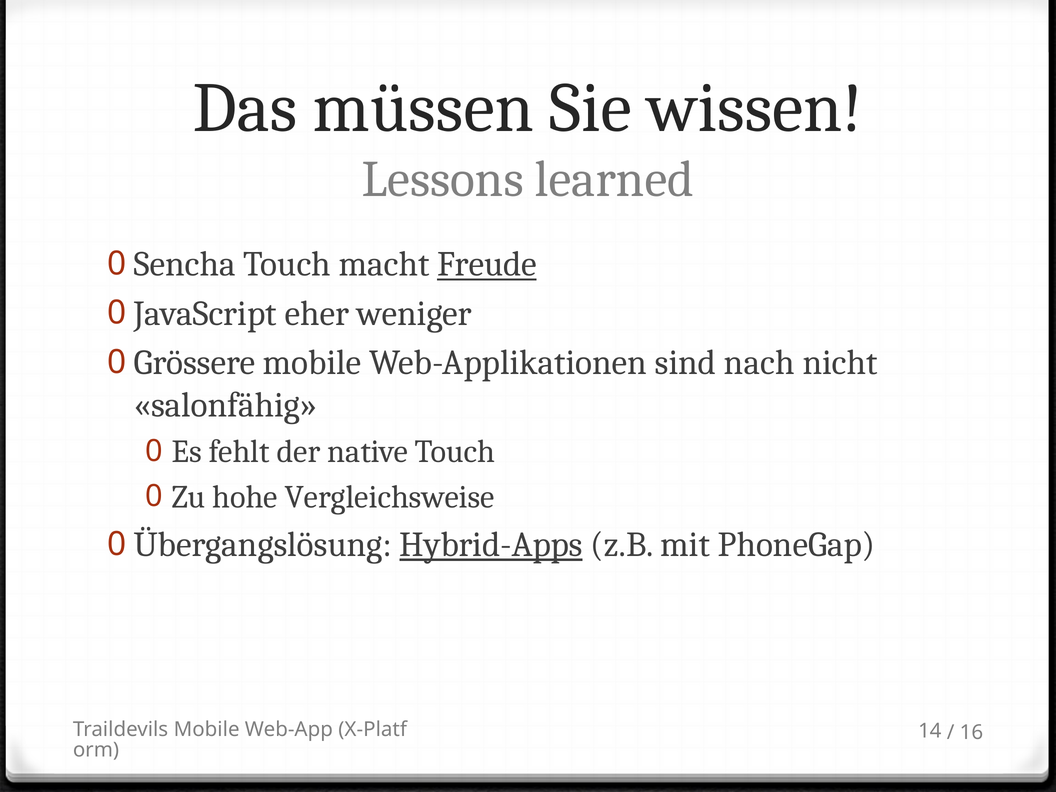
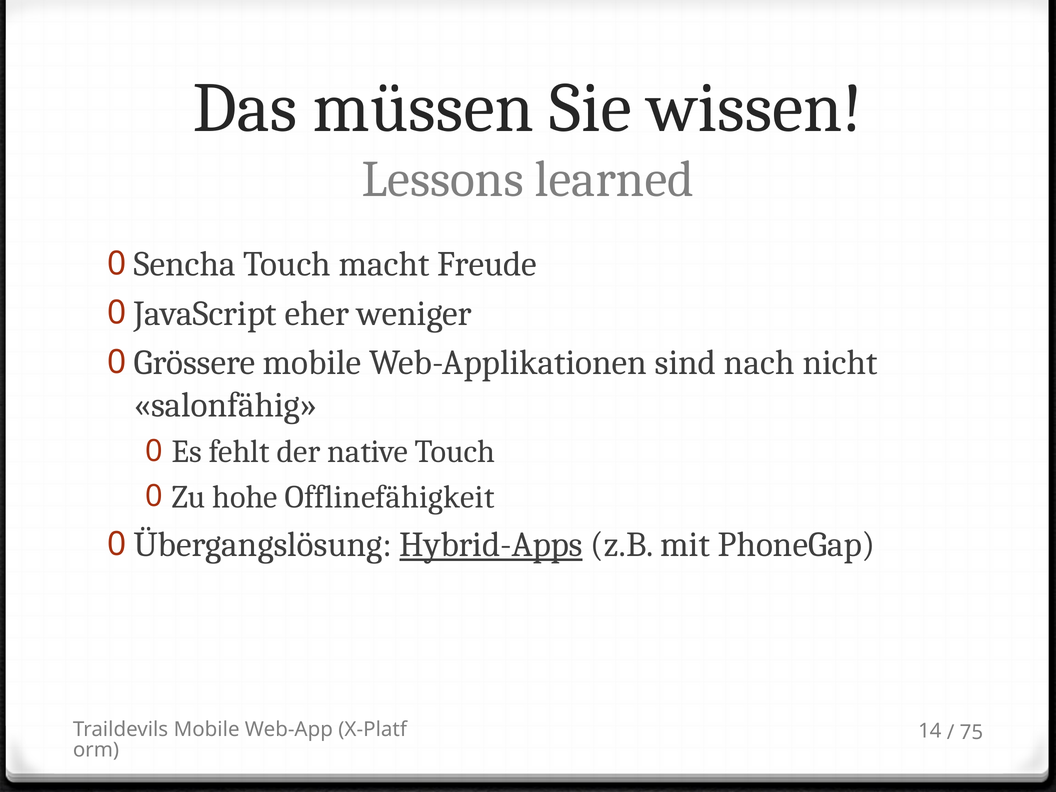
Freude underline: present -> none
Vergleichsweise: Vergleichsweise -> Offlinefähigkeit
16: 16 -> 75
